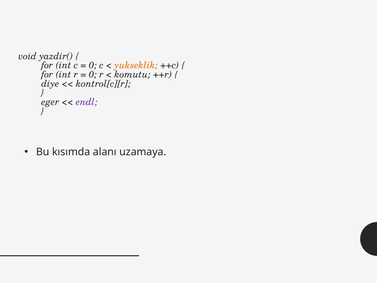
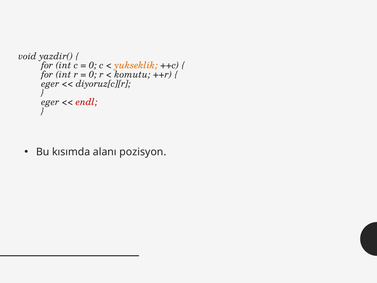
diye at (50, 84): diye -> eger
kontrol[c][r: kontrol[c][r -> diyoruz[c][r
endl colour: purple -> red
uzamaya: uzamaya -> pozisyon
